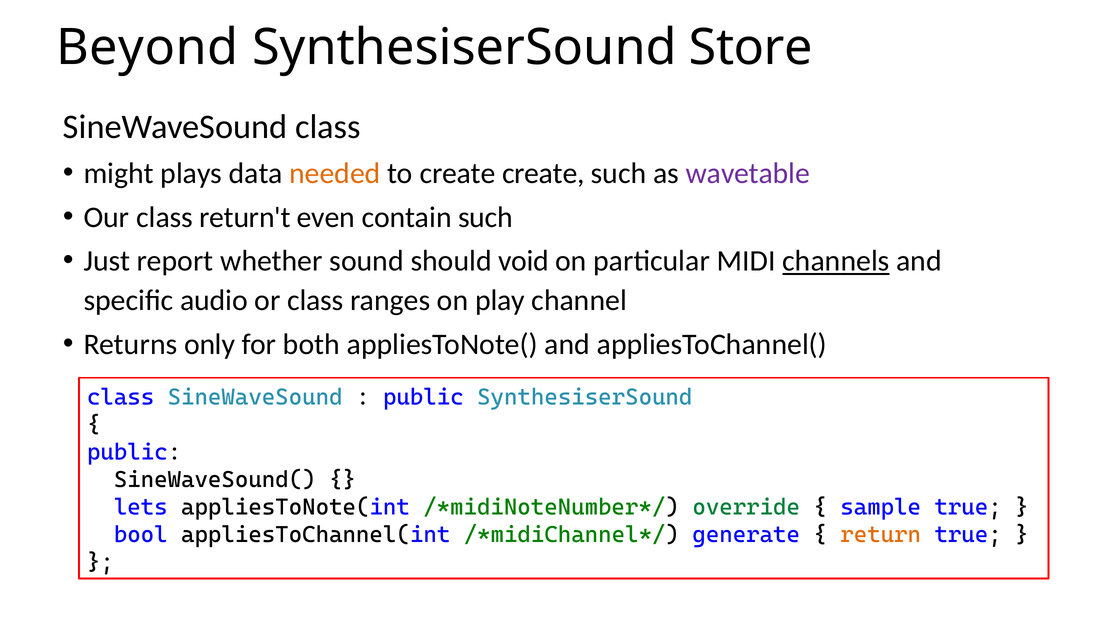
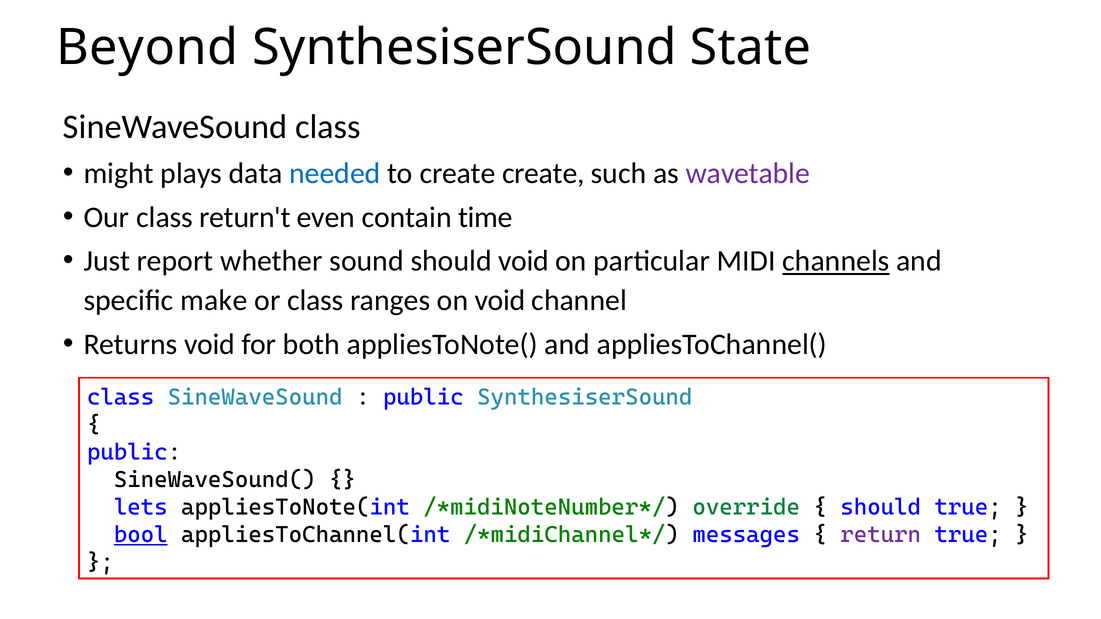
Store: Store -> State
needed colour: orange -> blue
contain such: such -> time
audio: audio -> make
on play: play -> void
Returns only: only -> void
sample at (881, 507): sample -> should
bool underline: none -> present
generate: generate -> messages
return colour: orange -> purple
